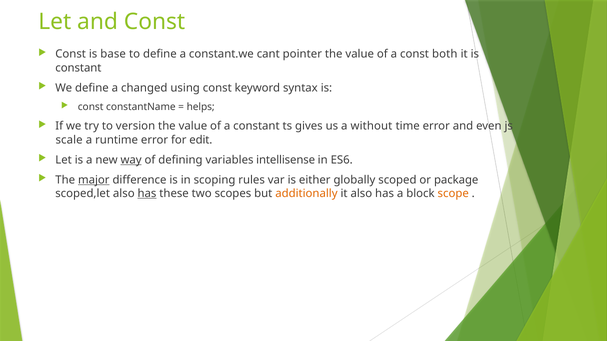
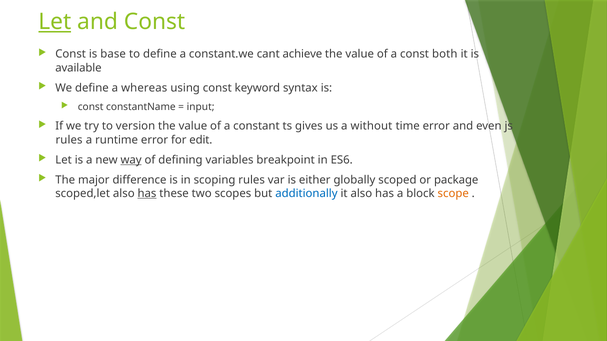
Let at (55, 22) underline: none -> present
pointer: pointer -> achieve
constant at (78, 68): constant -> available
changed: changed -> whereas
helps: helps -> input
scale at (69, 140): scale -> rules
intellisense: intellisense -> breakpoint
major underline: present -> none
additionally colour: orange -> blue
